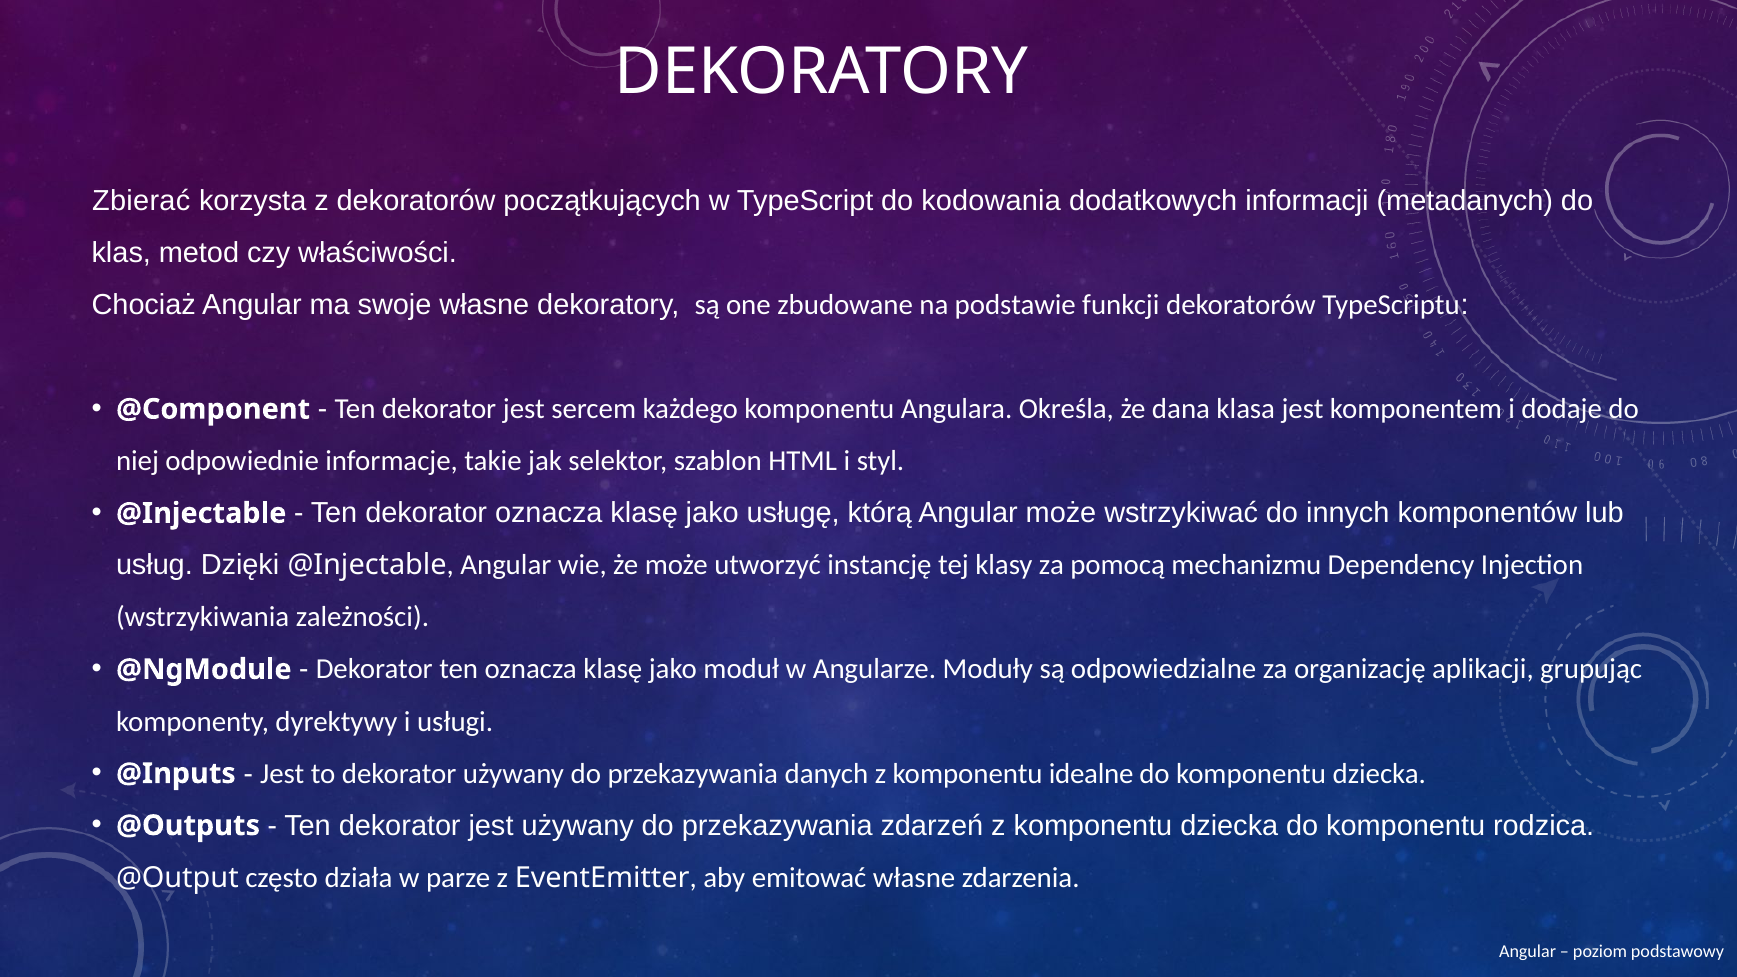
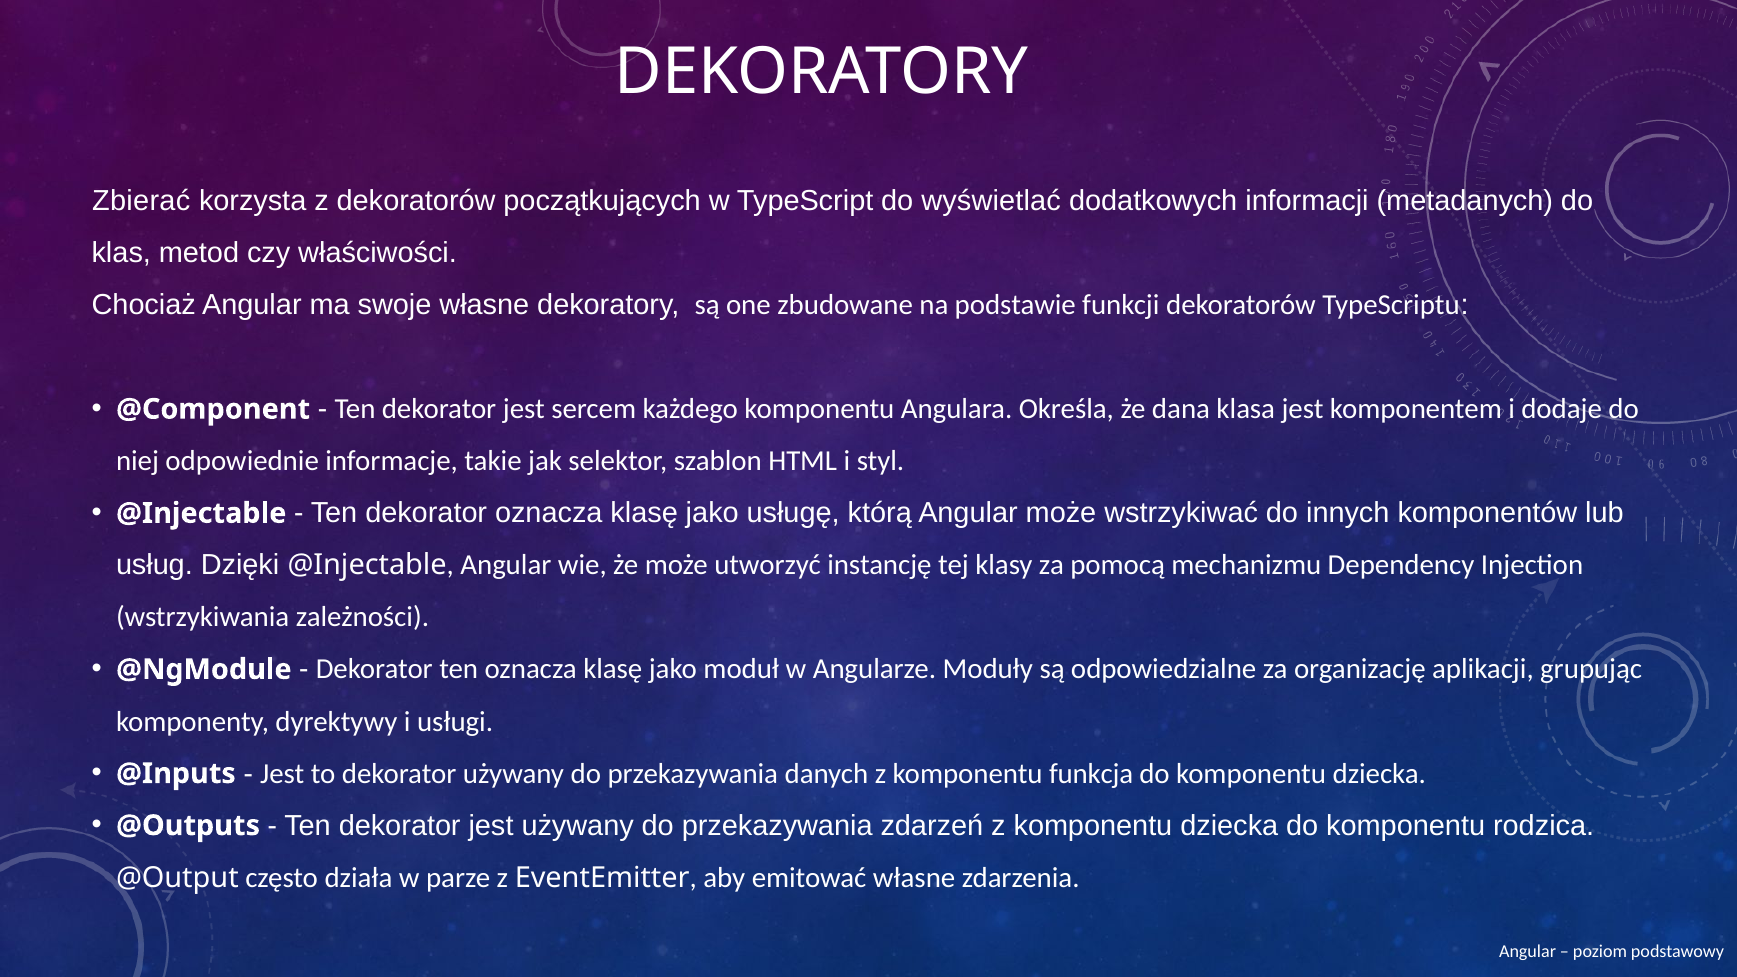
kodowania: kodowania -> wyświetlać
idealne: idealne -> funkcja
